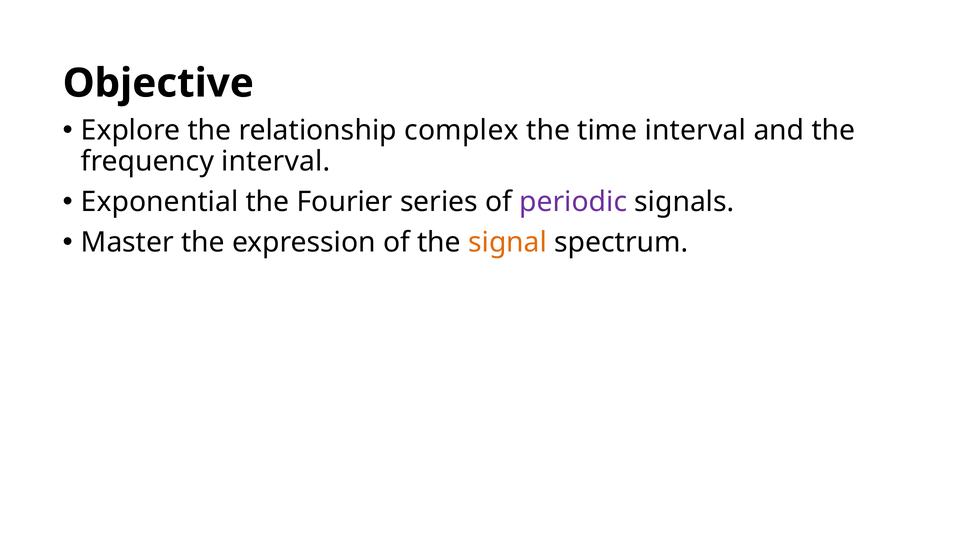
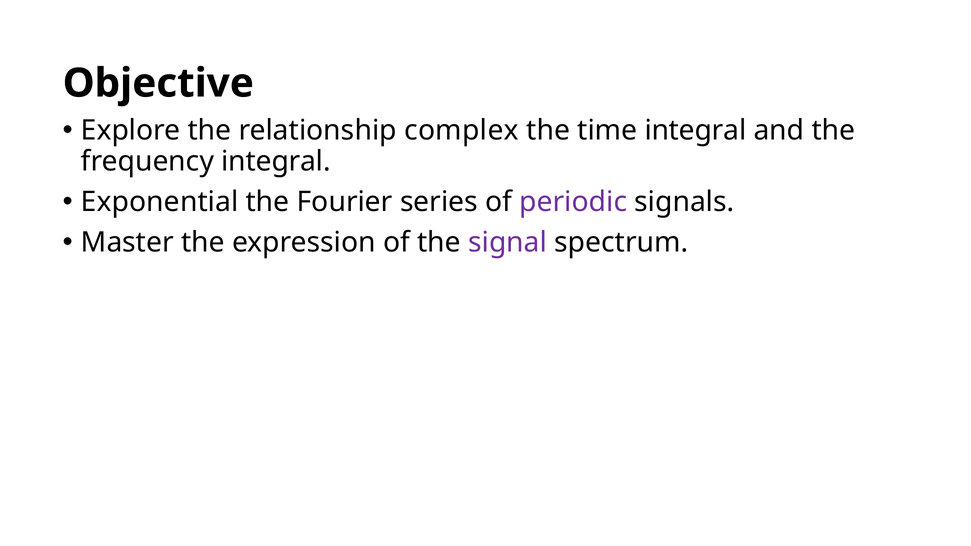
time interval: interval -> integral
frequency interval: interval -> integral
signal colour: orange -> purple
